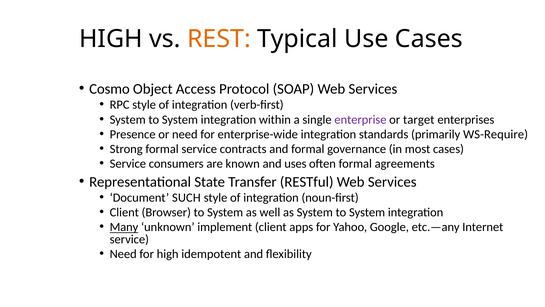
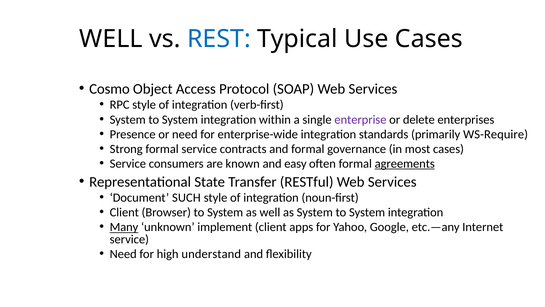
HIGH at (111, 39): HIGH -> WELL
REST colour: orange -> blue
target: target -> delete
uses: uses -> easy
agreements underline: none -> present
idempotent: idempotent -> understand
